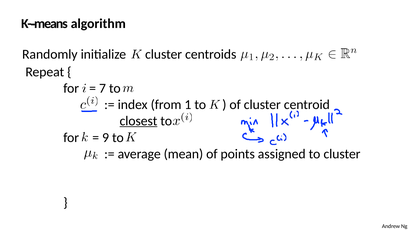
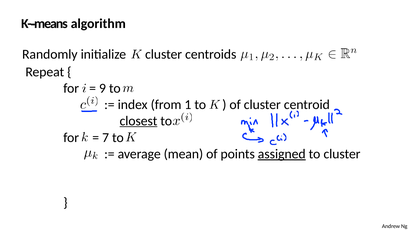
7: 7 -> 9
9: 9 -> 7
assigned underline: none -> present
